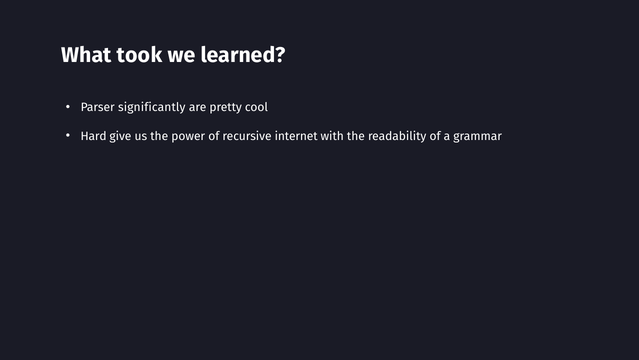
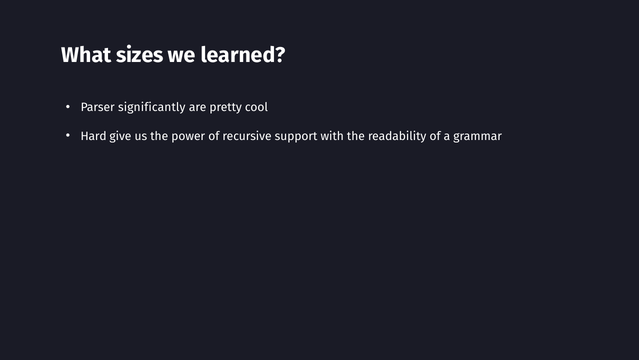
took: took -> sizes
internet: internet -> support
